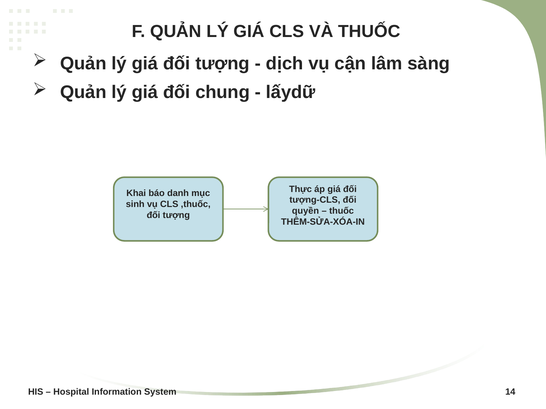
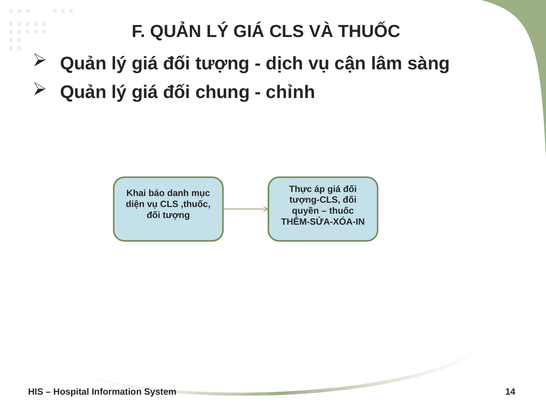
lấydữ: lấydữ -> chỉnh
sinh: sinh -> diện
